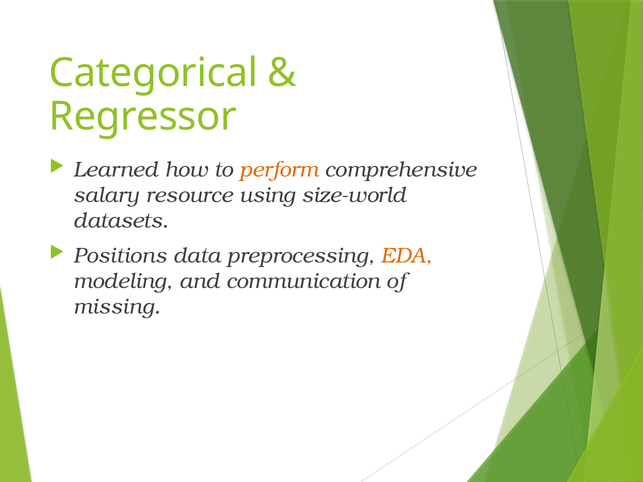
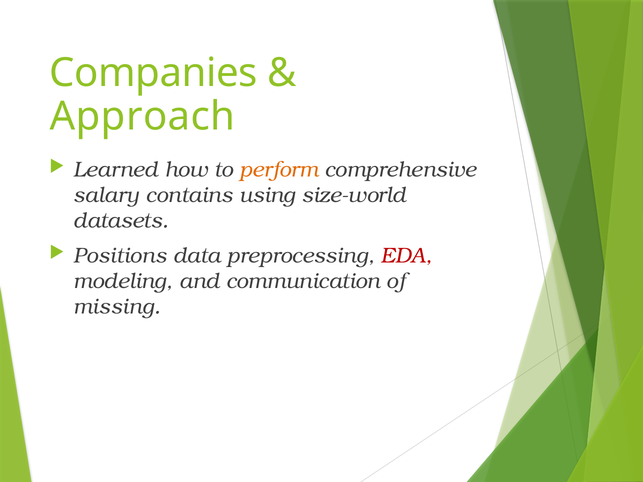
Categorical: Categorical -> Companies
Regressor: Regressor -> Approach
resource: resource -> contains
EDA colour: orange -> red
